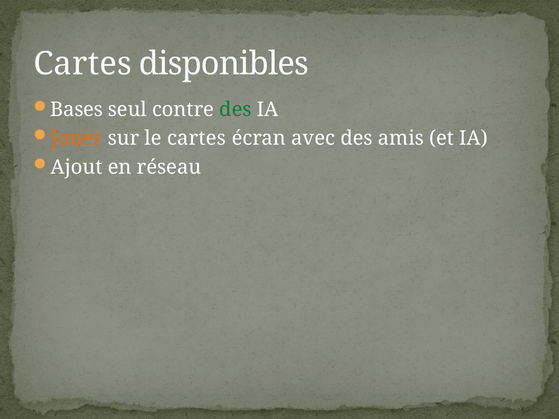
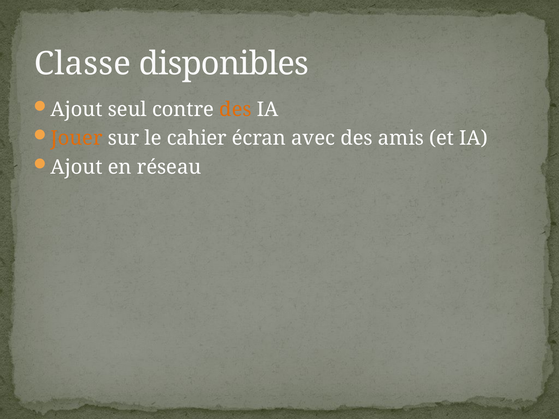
Cartes at (83, 64): Cartes -> Classe
Bases at (77, 109): Bases -> Ajout
des at (235, 109) colour: green -> orange
le cartes: cartes -> cahier
